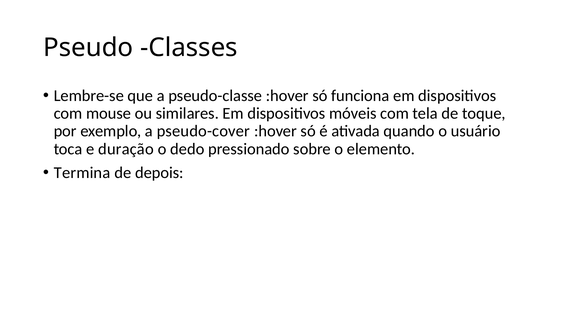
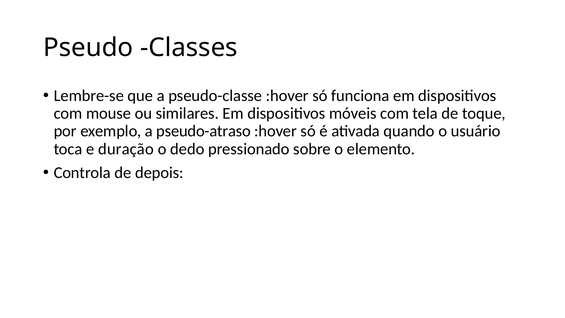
pseudo-cover: pseudo-cover -> pseudo-atraso
Termina: Termina -> Controla
